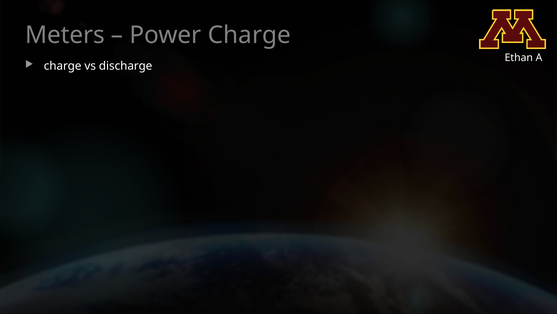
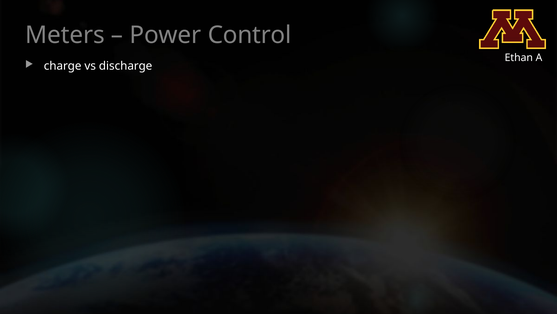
Power Charge: Charge -> Control
